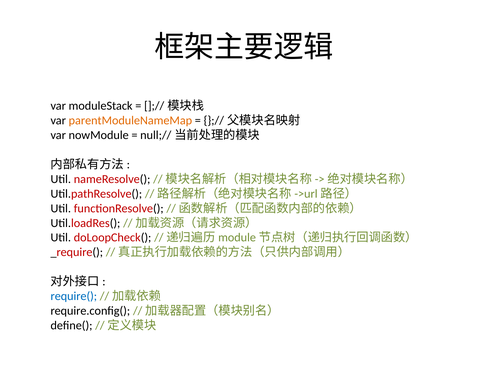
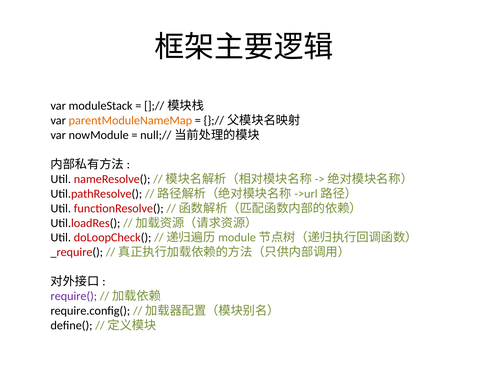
require( colour: blue -> purple
